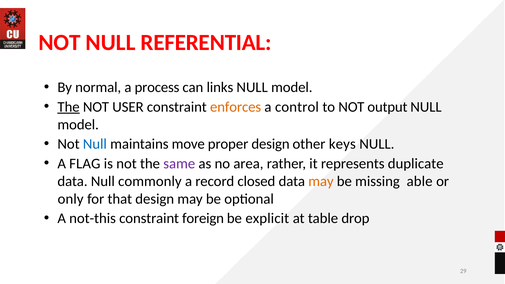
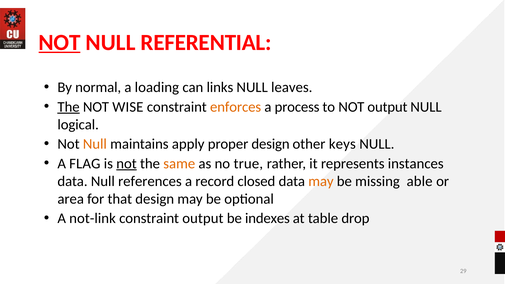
NOT at (59, 42) underline: none -> present
process: process -> loading
model at (292, 87): model -> leaves
USER: USER -> WISE
control: control -> process
model at (78, 125): model -> logical
Null at (95, 144) colour: blue -> orange
move: move -> apply
not at (127, 164) underline: none -> present
same colour: purple -> orange
area: area -> true
duplicate: duplicate -> instances
commonly: commonly -> references
only: only -> area
not-this: not-this -> not-link
constraint foreign: foreign -> output
explicit: explicit -> indexes
